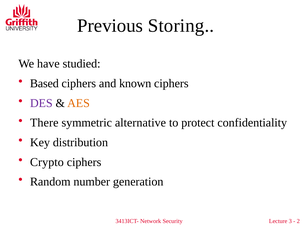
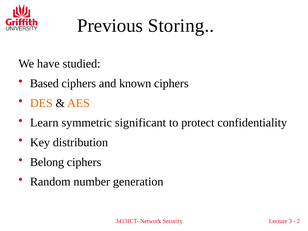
DES colour: purple -> orange
There: There -> Learn
alternative: alternative -> significant
Crypto: Crypto -> Belong
